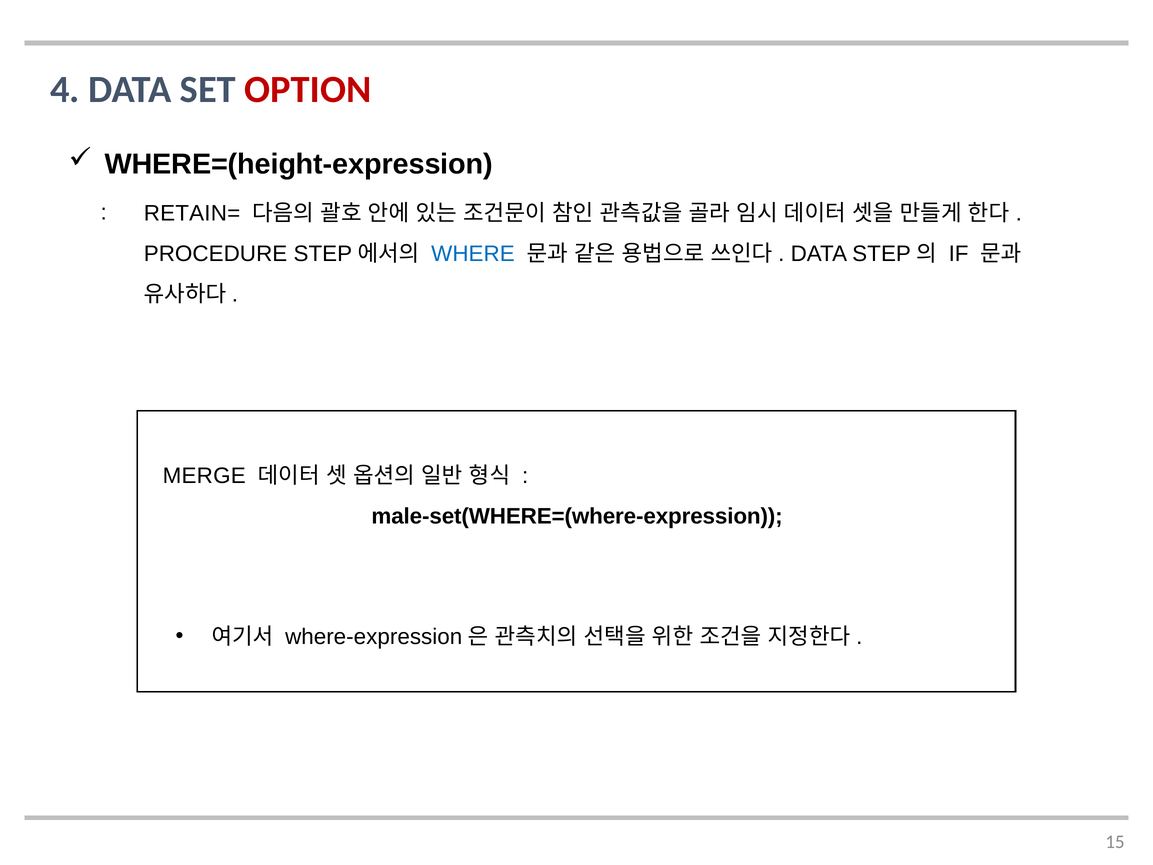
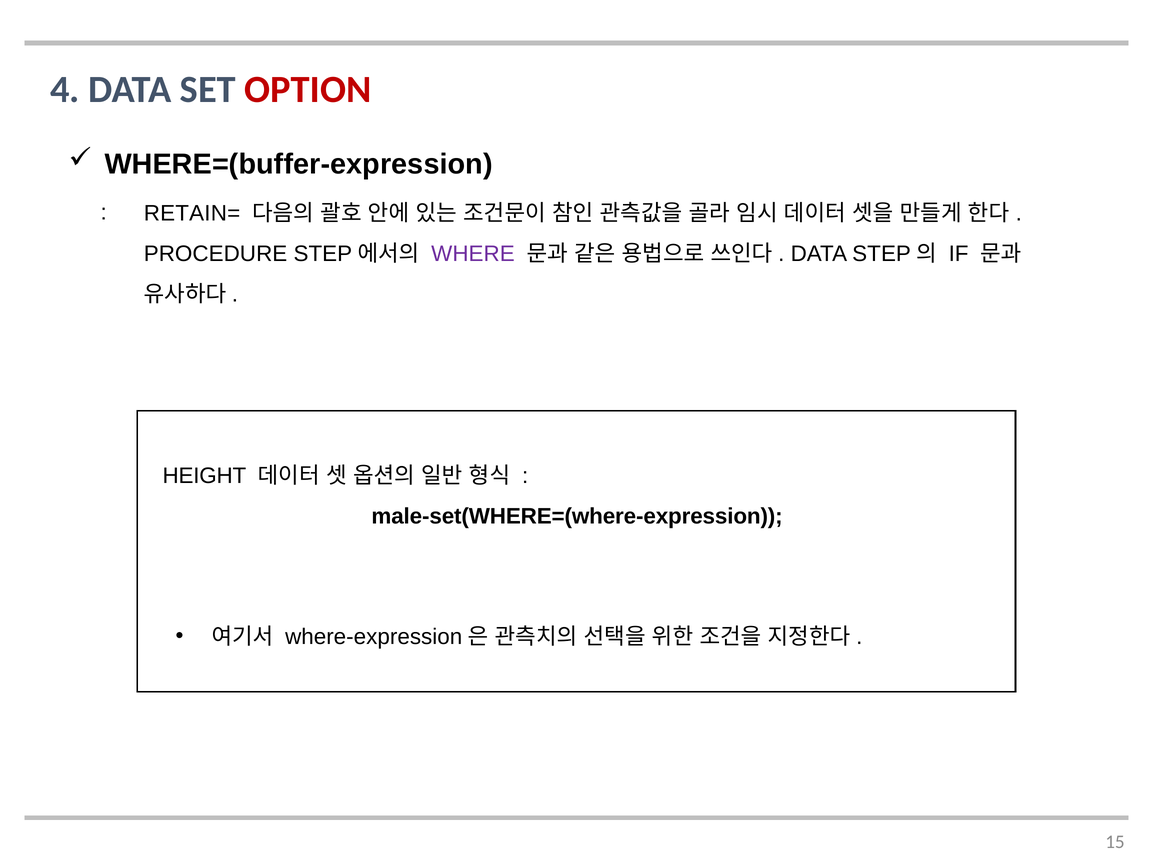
WHERE=(height-expression: WHERE=(height-expression -> WHERE=(buffer-expression
WHERE colour: blue -> purple
MERGE: MERGE -> HEIGHT
